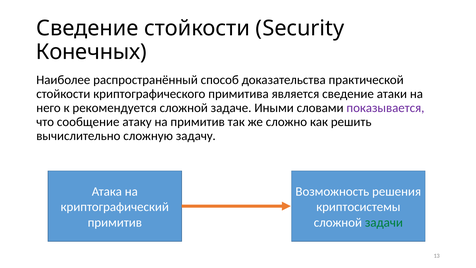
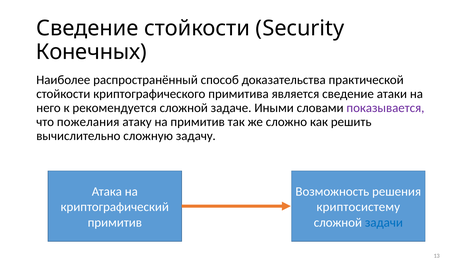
сообщение: сообщение -> пожелания
криптосистемы: криптосистемы -> криптосистему
задачи colour: green -> blue
